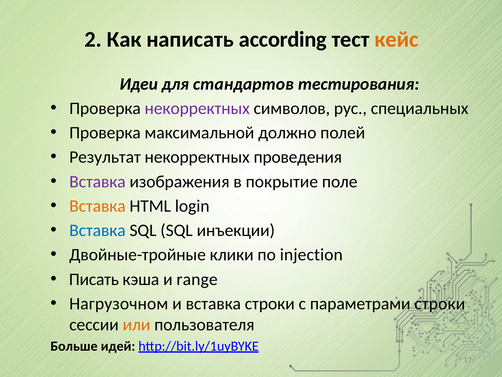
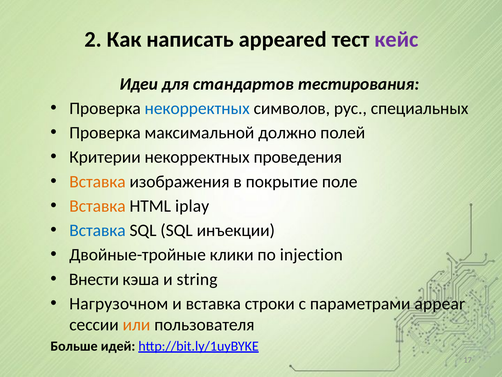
according: according -> appeared
кейс colour: orange -> purple
некорректных at (197, 108) colour: purple -> blue
Результат: Результат -> Критерии
Вставка at (97, 181) colour: purple -> orange
login: login -> iplay
Писать: Писать -> Внести
range: range -> string
параметрами строки: строки -> appear
